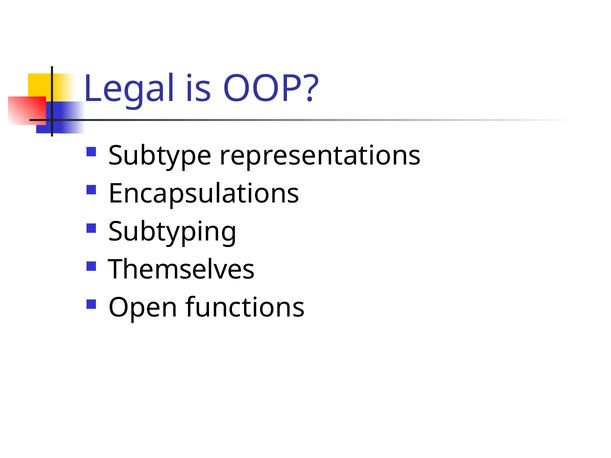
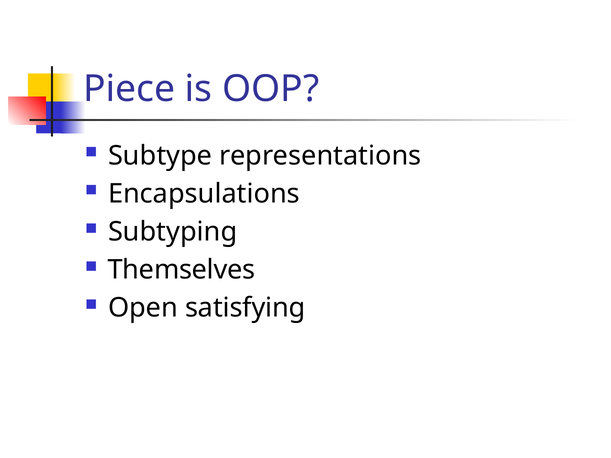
Legal: Legal -> Piece
functions: functions -> satisfying
